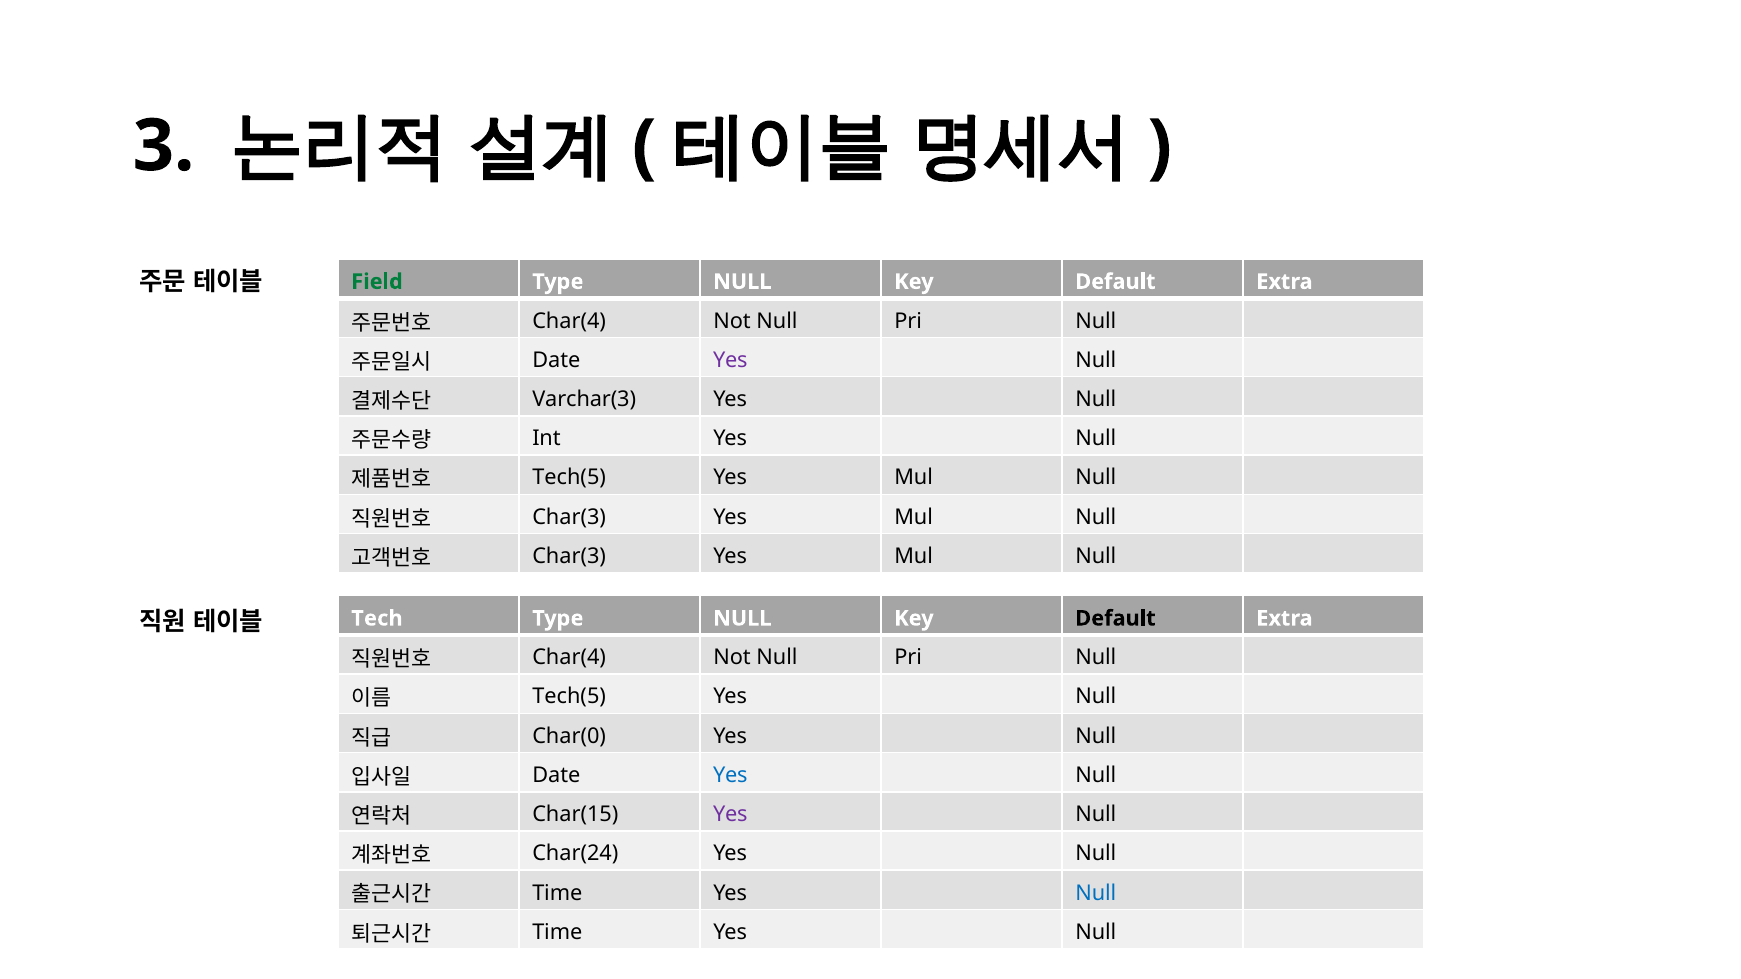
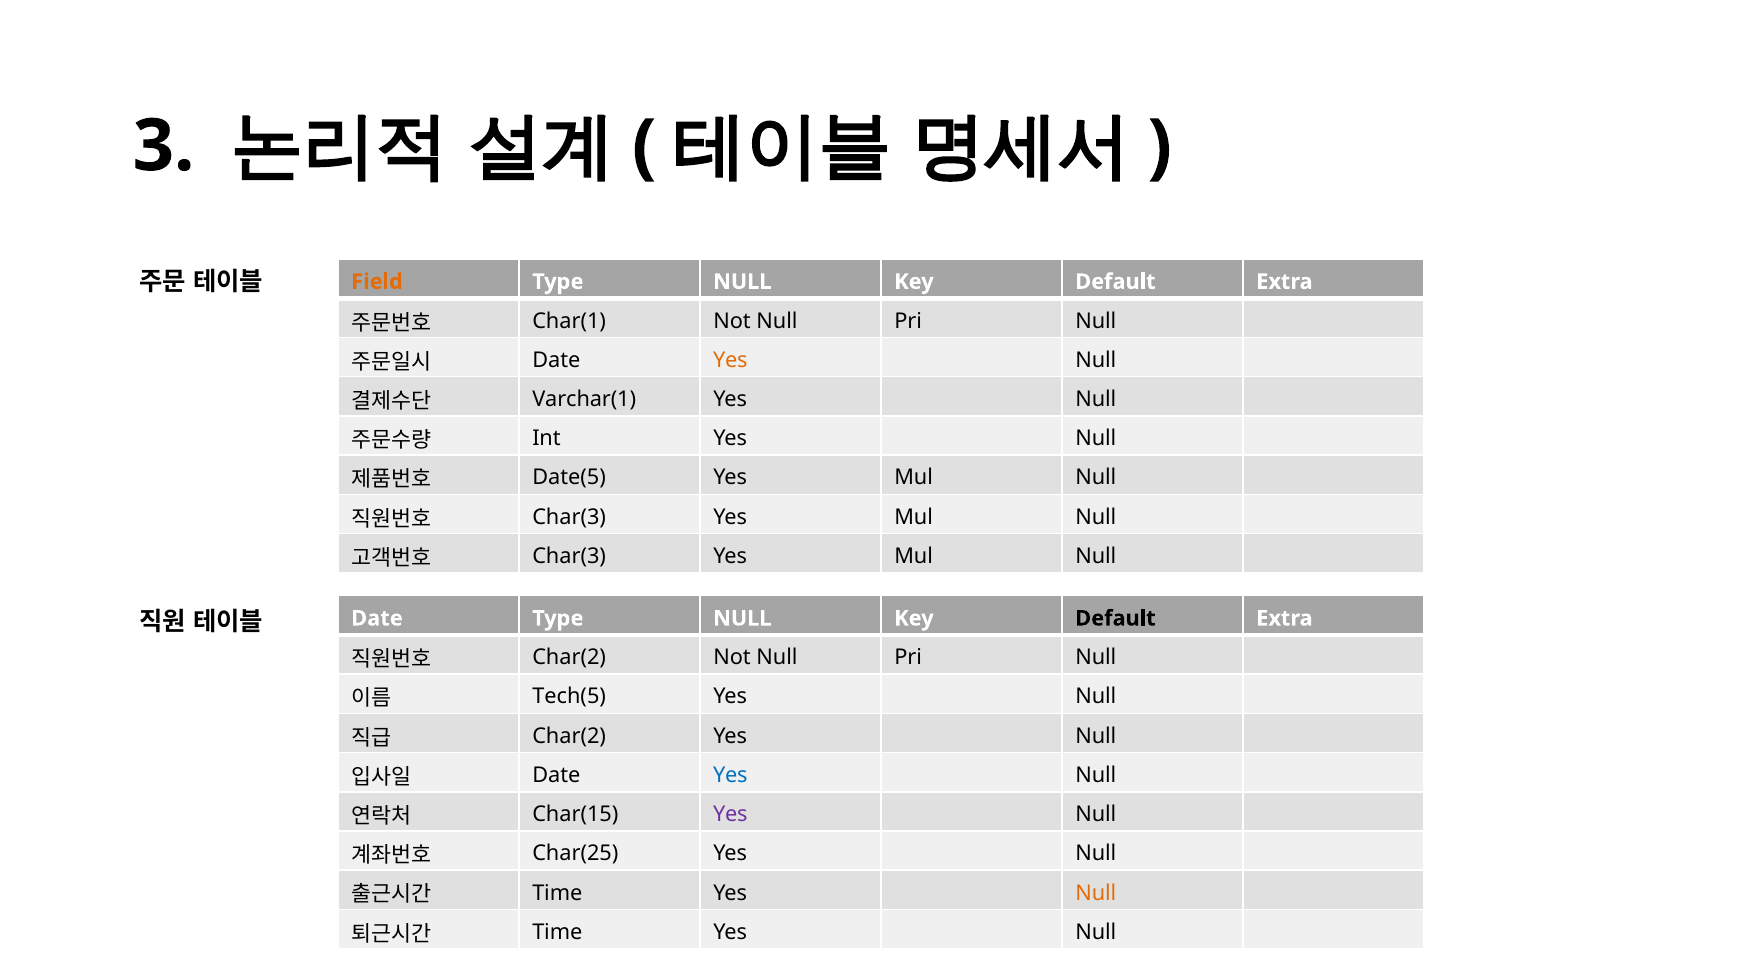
Field colour: green -> orange
Char(4 at (569, 321): Char(4 -> Char(1
Yes at (730, 360) colour: purple -> orange
Varchar(3: Varchar(3 -> Varchar(1
Tech(5 at (569, 478): Tech(5 -> Date(5
Tech at (377, 619): Tech -> Date
Char(4 at (569, 658): Char(4 -> Char(2
Char(0 at (569, 736): Char(0 -> Char(2
Char(24: Char(24 -> Char(25
Null at (1096, 893) colour: blue -> orange
